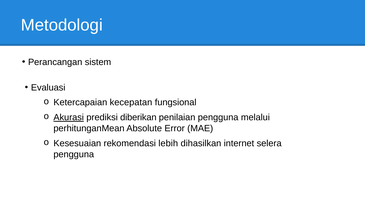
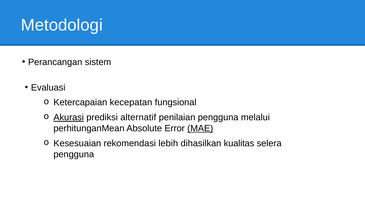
diberikan: diberikan -> alternatif
MAE underline: none -> present
internet: internet -> kualitas
